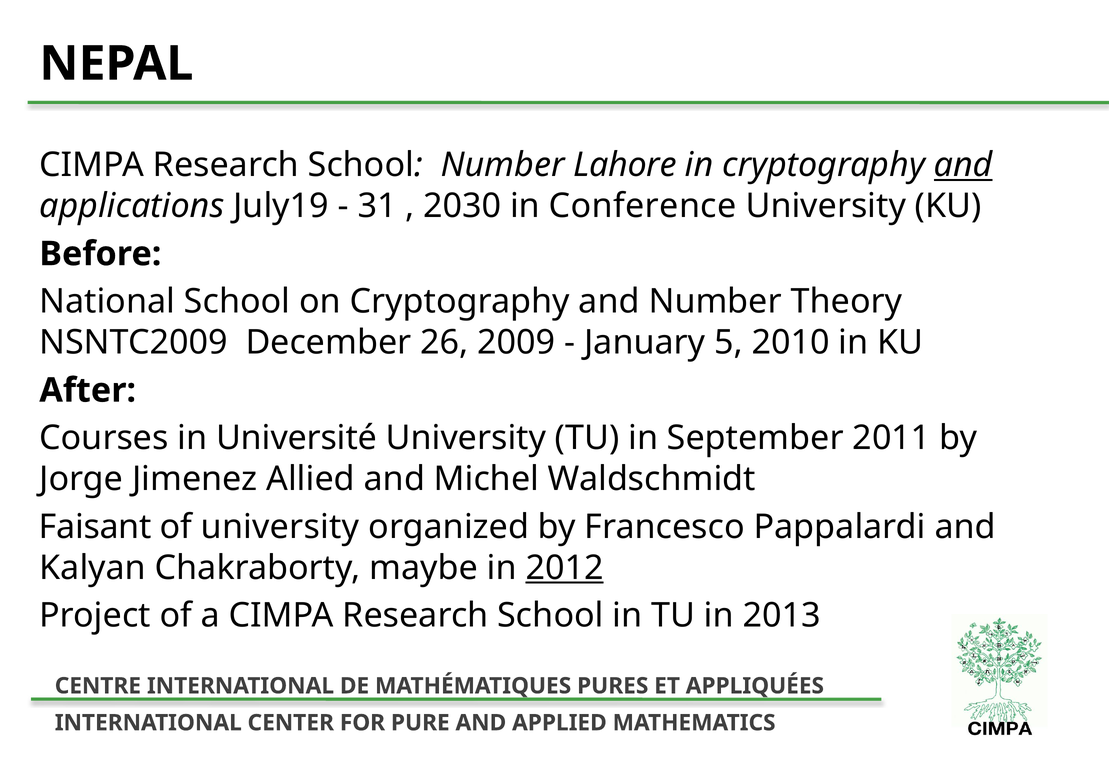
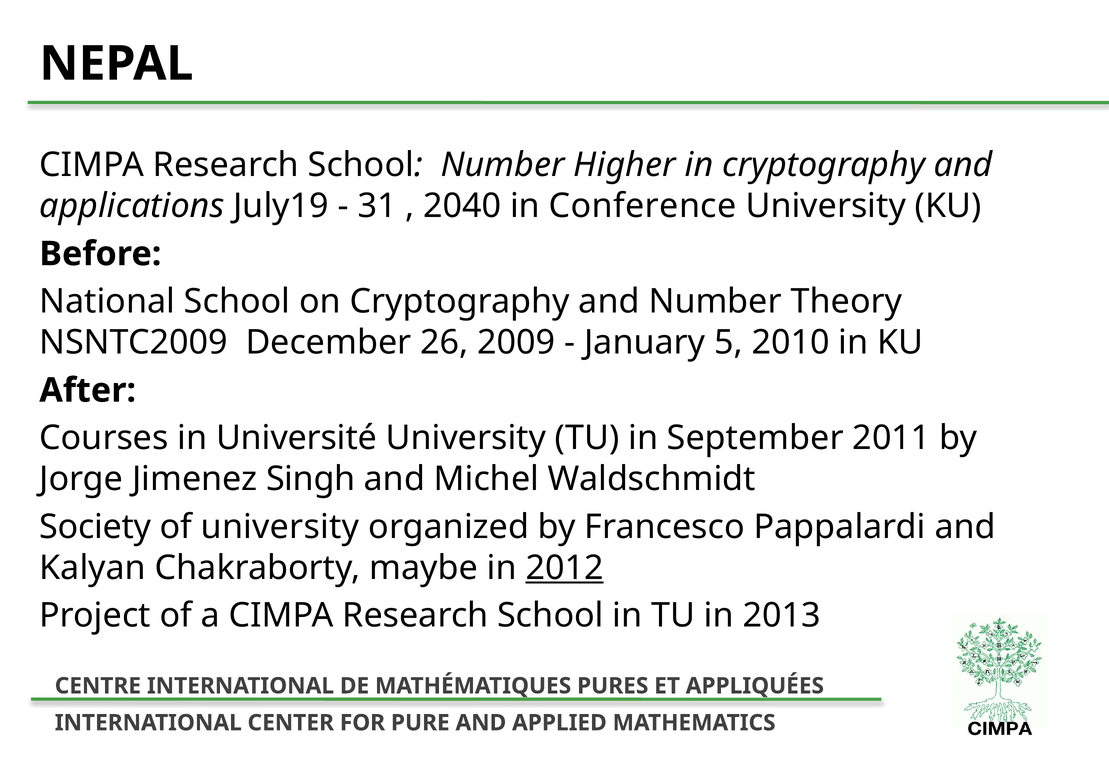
Lahore: Lahore -> Higher
and at (963, 165) underline: present -> none
2030: 2030 -> 2040
Allied: Allied -> Singh
Faisant: Faisant -> Society
